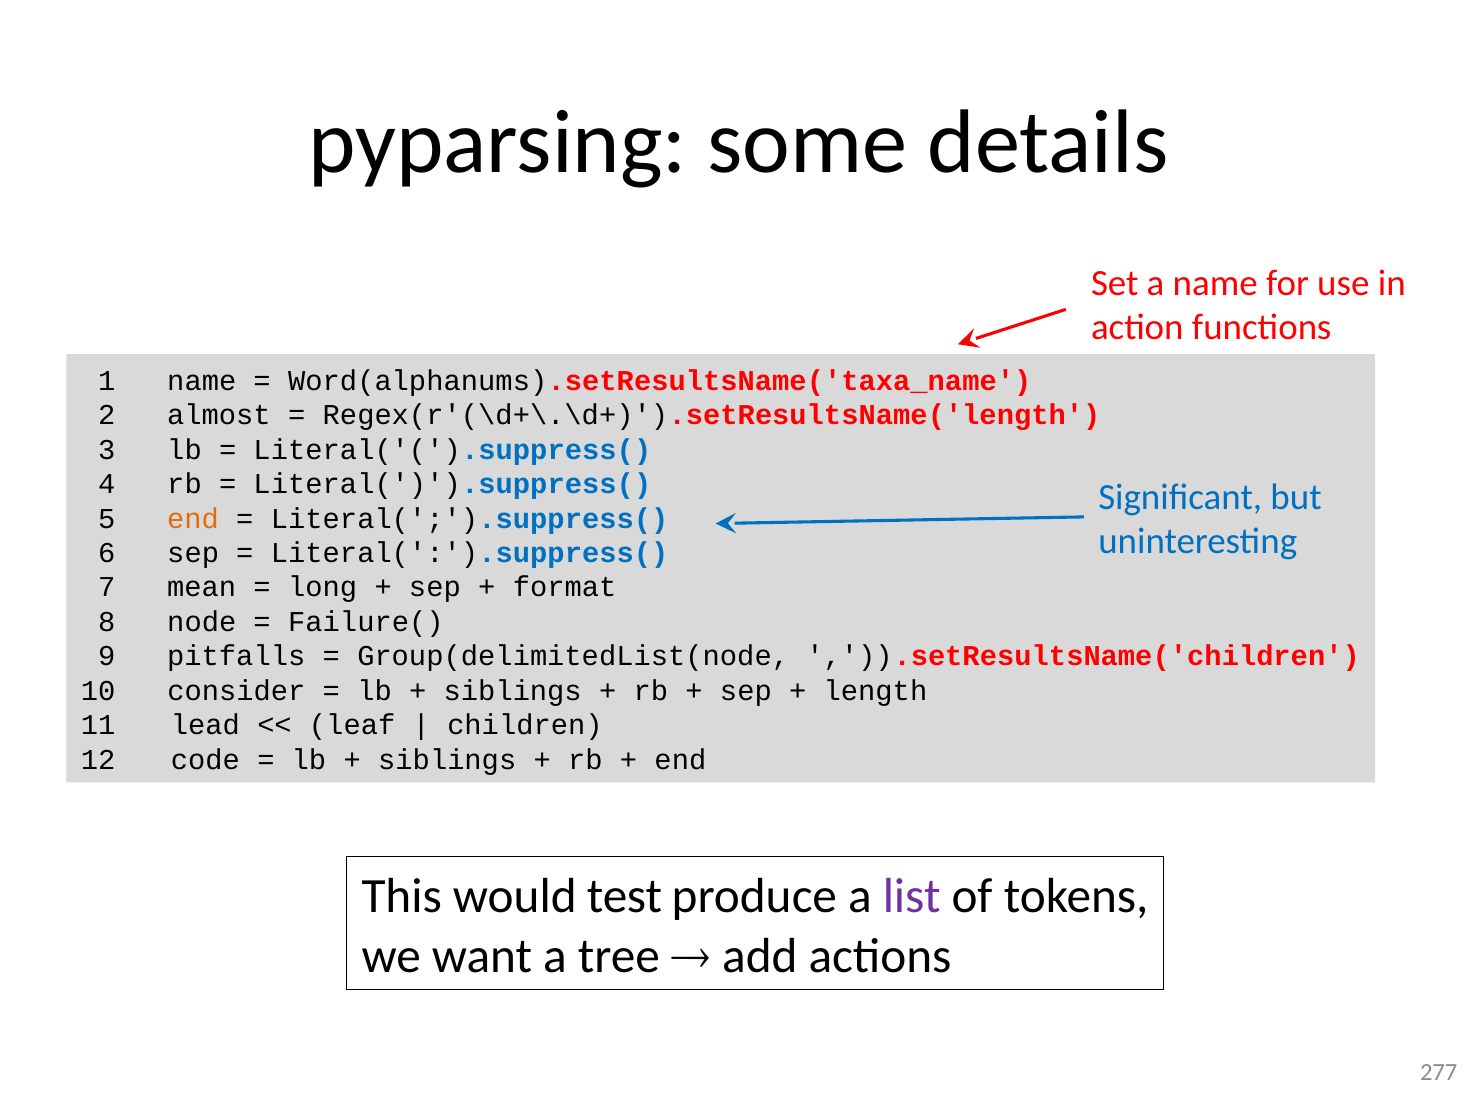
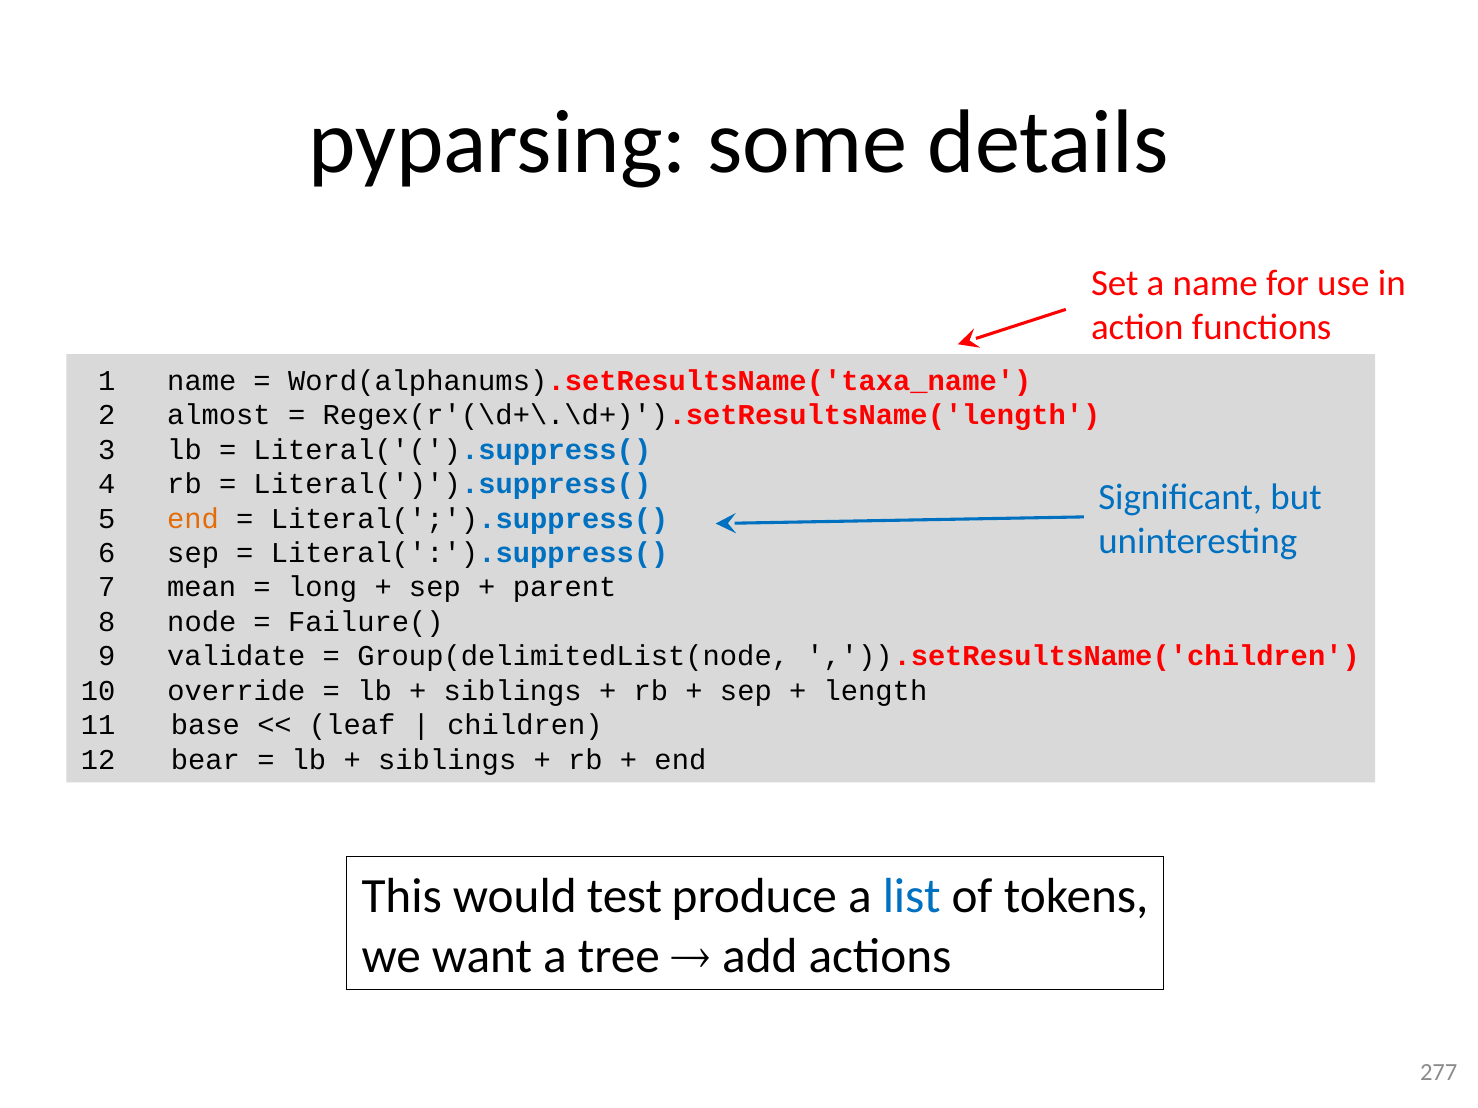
format: format -> parent
pitfalls: pitfalls -> validate
consider: consider -> override
lead: lead -> base
code: code -> bear
list colour: purple -> blue
